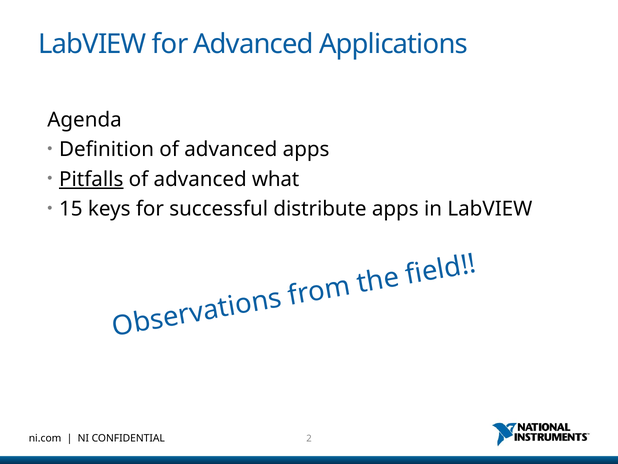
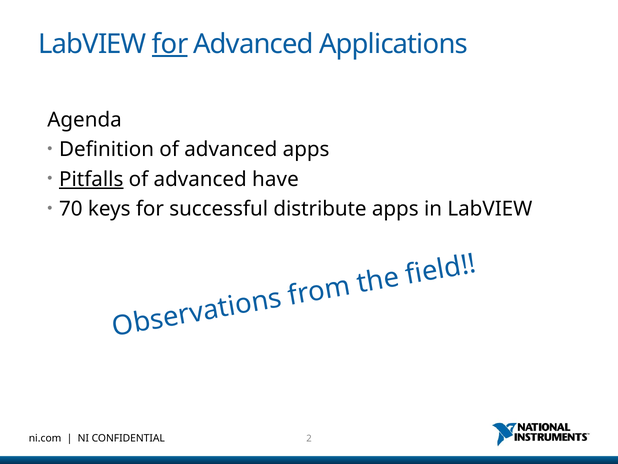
for at (170, 44) underline: none -> present
what: what -> have
15: 15 -> 70
